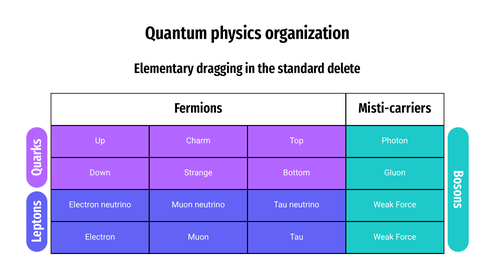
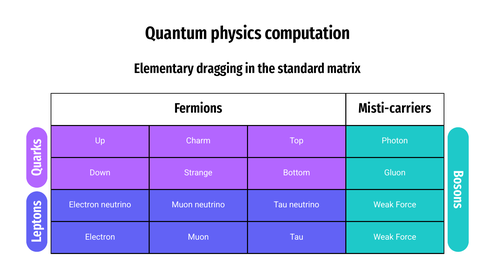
organization: organization -> computation
delete: delete -> matrix
